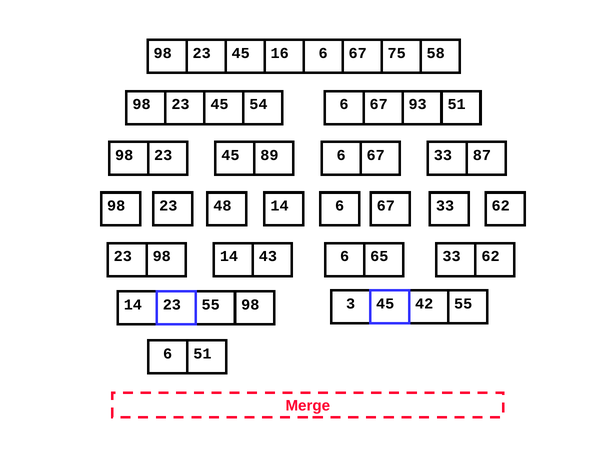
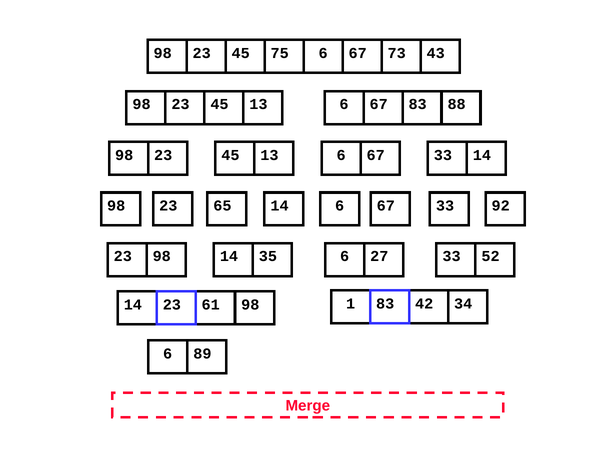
16: 16 -> 75
75: 75 -> 73
58: 58 -> 43
54 at (258, 104): 54 -> 13
6 93: 93 -> 83
98 51: 51 -> 88
89 at (269, 155): 89 -> 13
6 33 87: 87 -> 14
48: 48 -> 65
33 62: 62 -> 92
43: 43 -> 35
65: 65 -> 27
6 62: 62 -> 52
14 55: 55 -> 61
3: 3 -> 1
23 45: 45 -> 83
42 55: 55 -> 34
6 51: 51 -> 89
